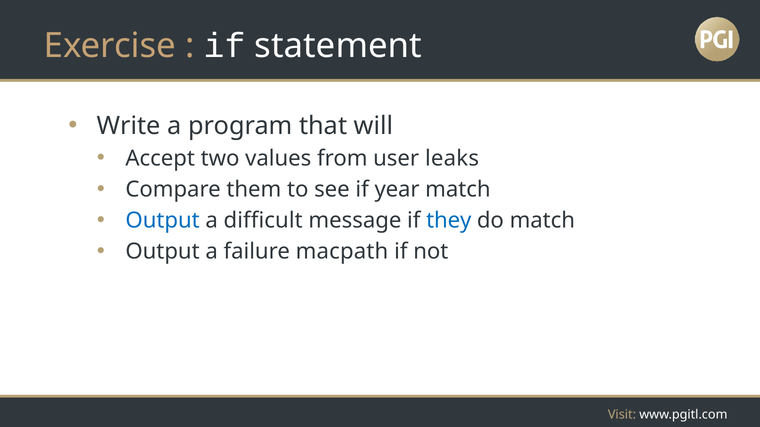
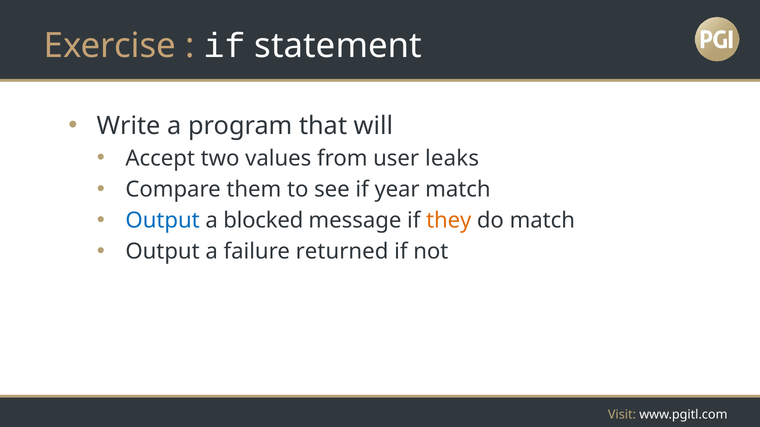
difficult: difficult -> blocked
they colour: blue -> orange
macpath: macpath -> returned
